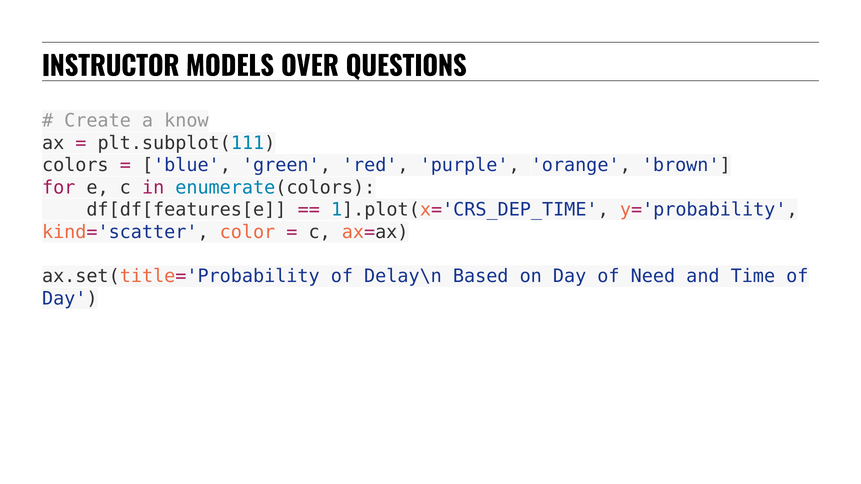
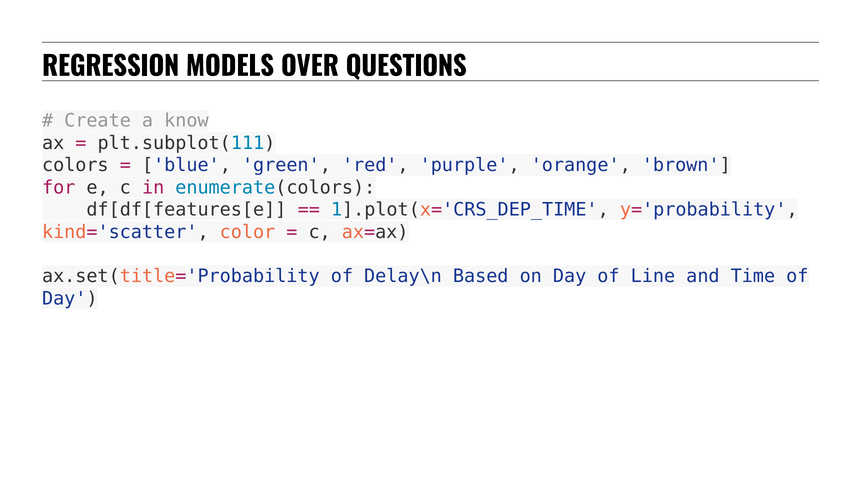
INSTRUCTOR: INSTRUCTOR -> REGRESSION
Need: Need -> Line
